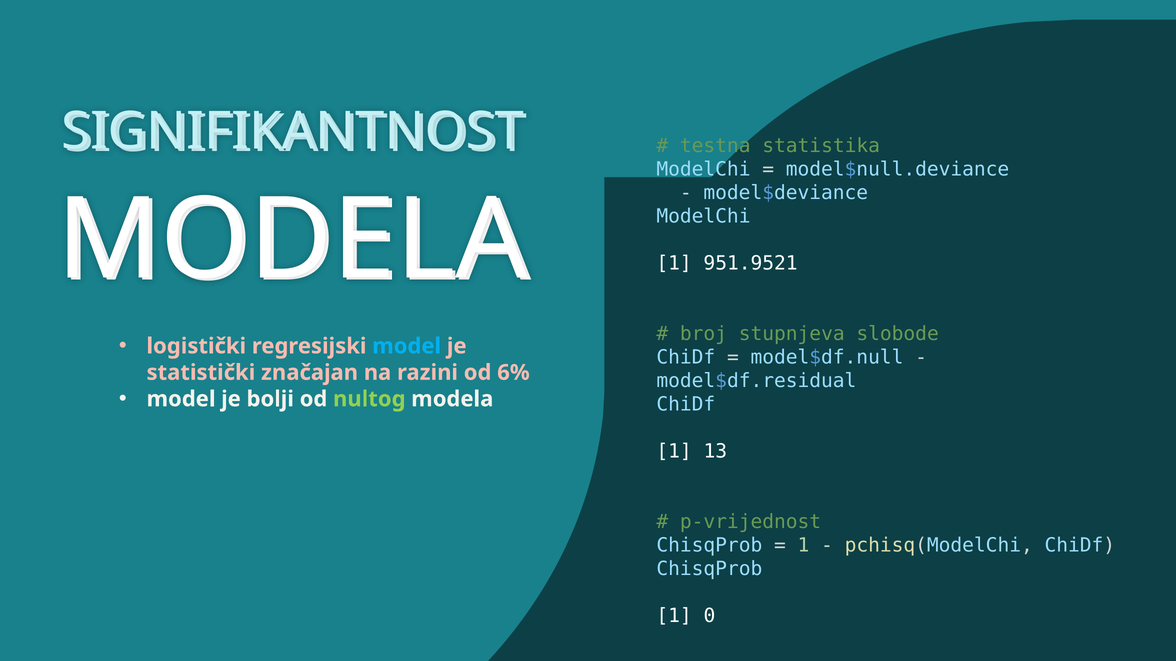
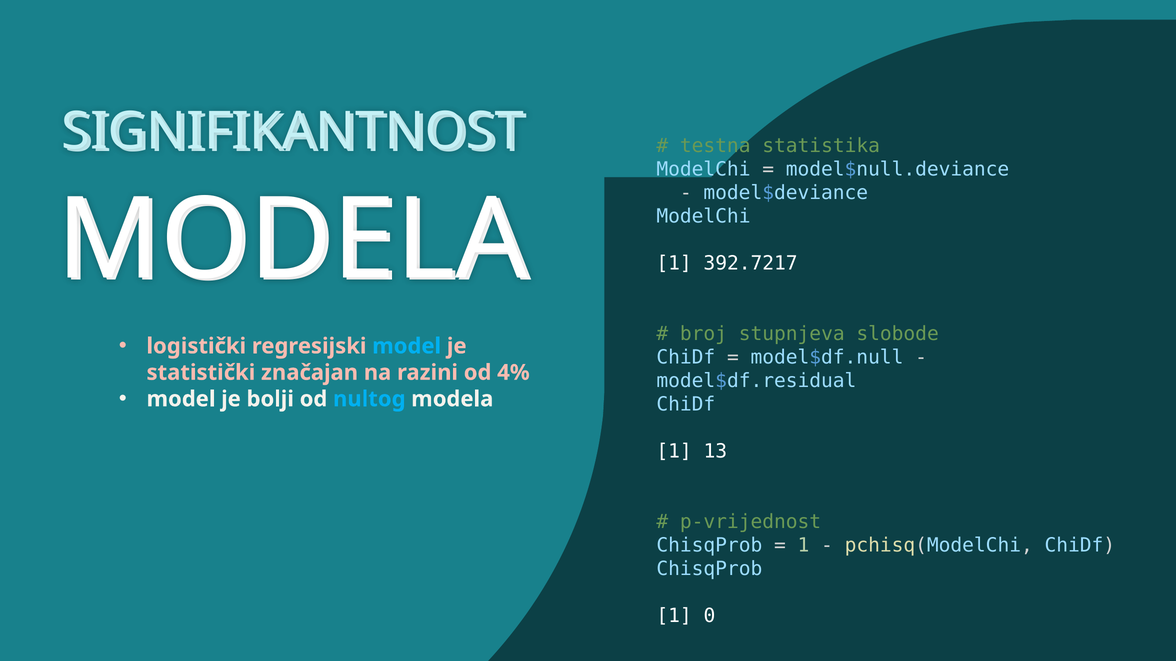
951.9521: 951.9521 -> 392.7217
6%: 6% -> 4%
nultog colour: light green -> light blue
